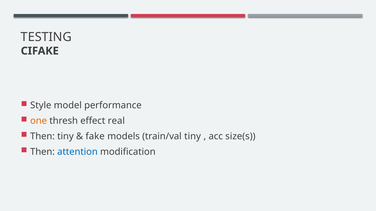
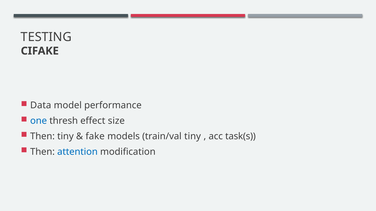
Style: Style -> Data
one colour: orange -> blue
real: real -> size
size(s: size(s -> task(s
